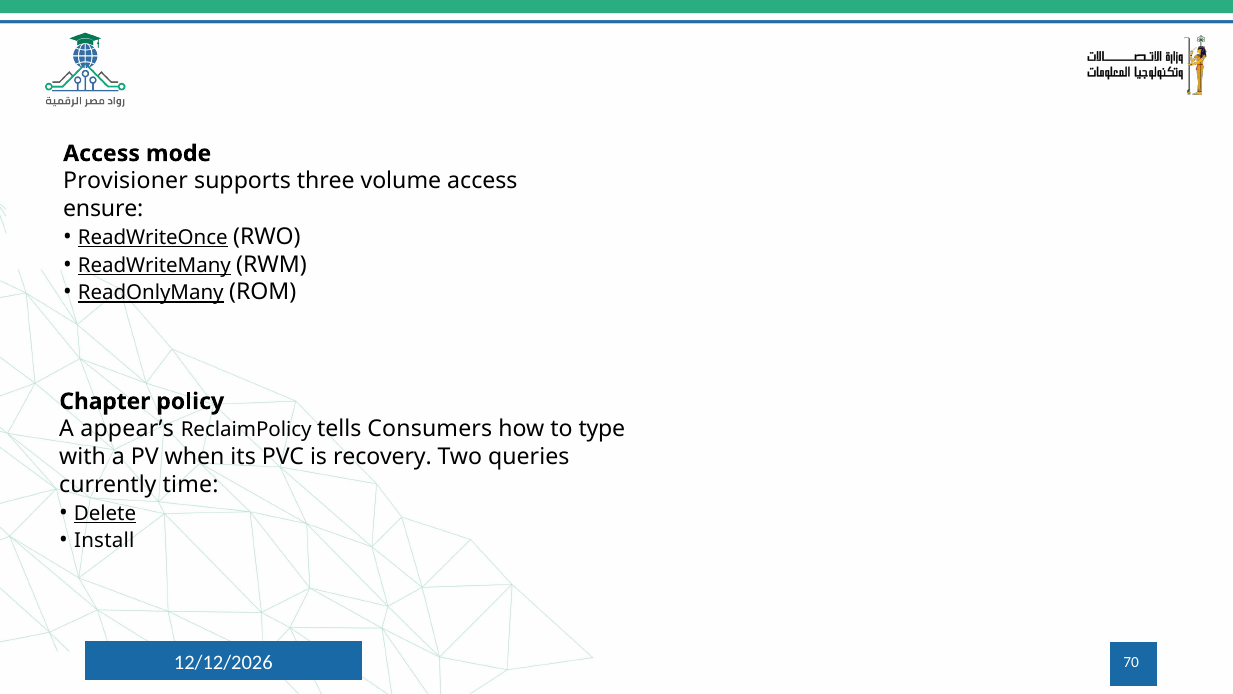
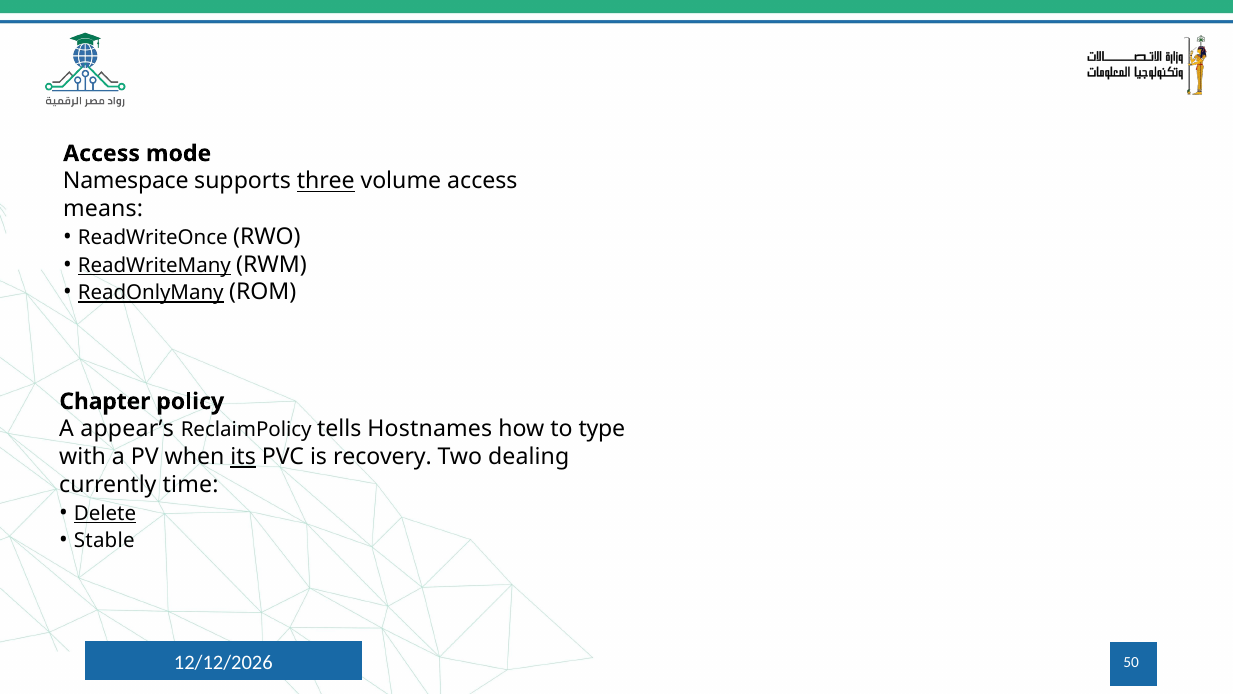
Provisioner: Provisioner -> Namespace
three underline: none -> present
ensure: ensure -> means
ReadWriteOnce underline: present -> none
Consumers: Consumers -> Hostnames
its underline: none -> present
queries: queries -> dealing
Install: Install -> Stable
70: 70 -> 50
